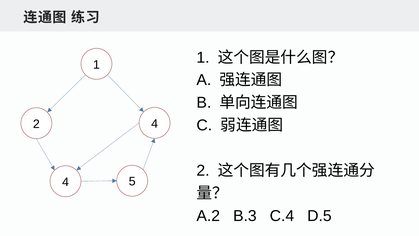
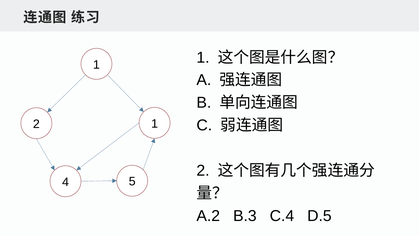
2 4: 4 -> 1
